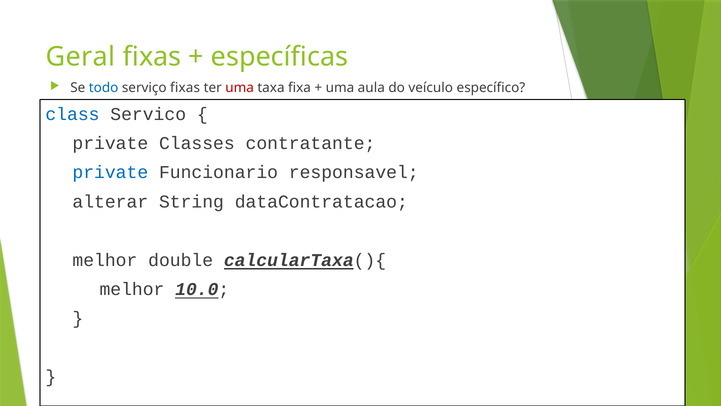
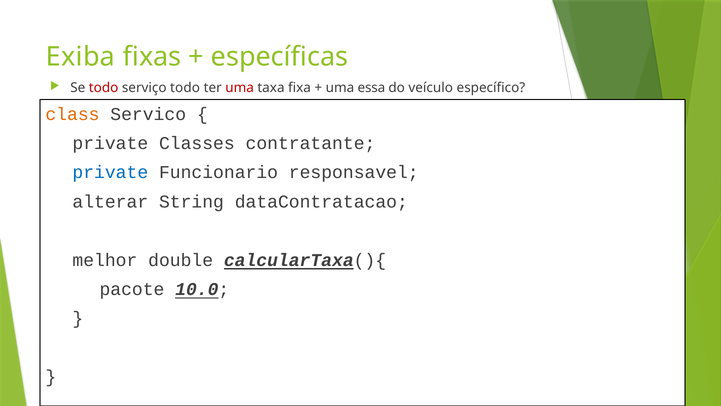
Geral: Geral -> Exiba
todo at (104, 88) colour: blue -> red
serviço fixas: fixas -> todo
aula: aula -> essa
class colour: blue -> orange
melhor at (132, 289): melhor -> pacote
